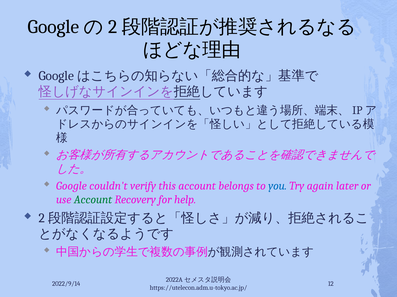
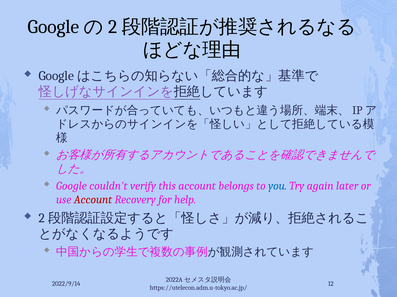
Account at (93, 200) colour: green -> red
